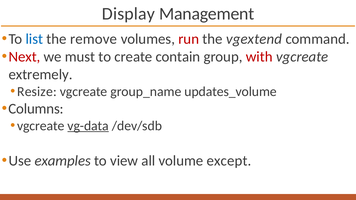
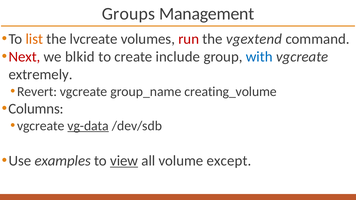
Display: Display -> Groups
list colour: blue -> orange
remove: remove -> lvcreate
must: must -> blkid
contain: contain -> include
with colour: red -> blue
Resize: Resize -> Revert
updates_volume: updates_volume -> creating_volume
view underline: none -> present
